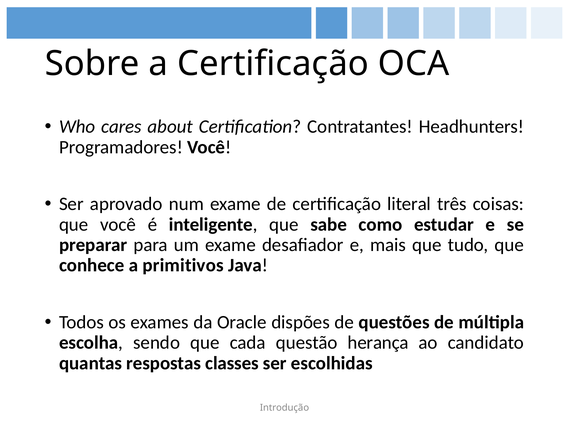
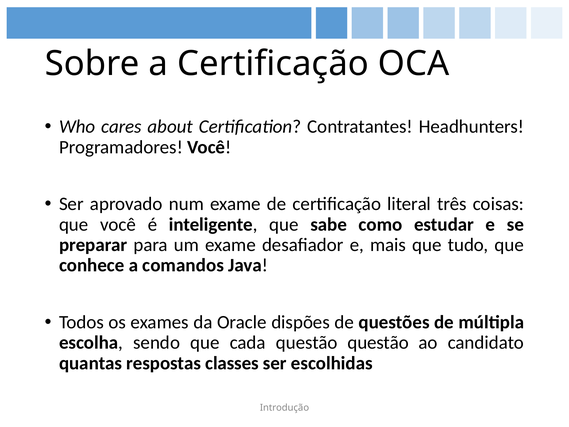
primitivos: primitivos -> comandos
questão herança: herança -> questão
